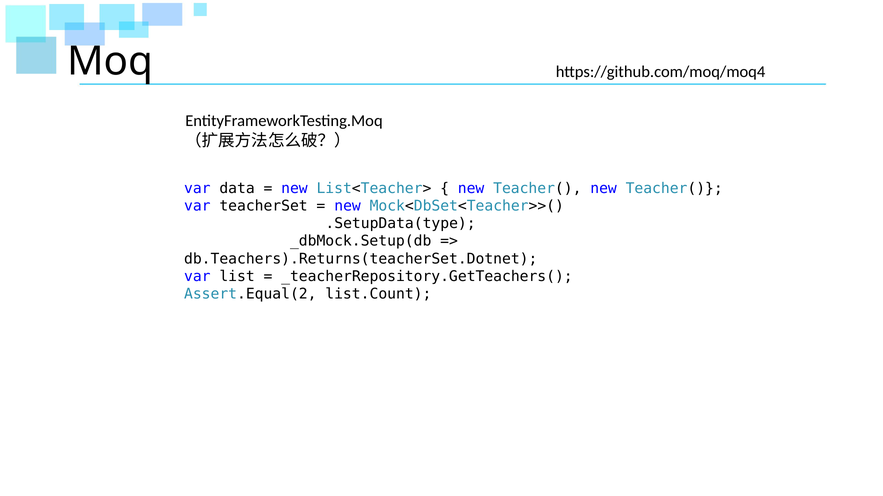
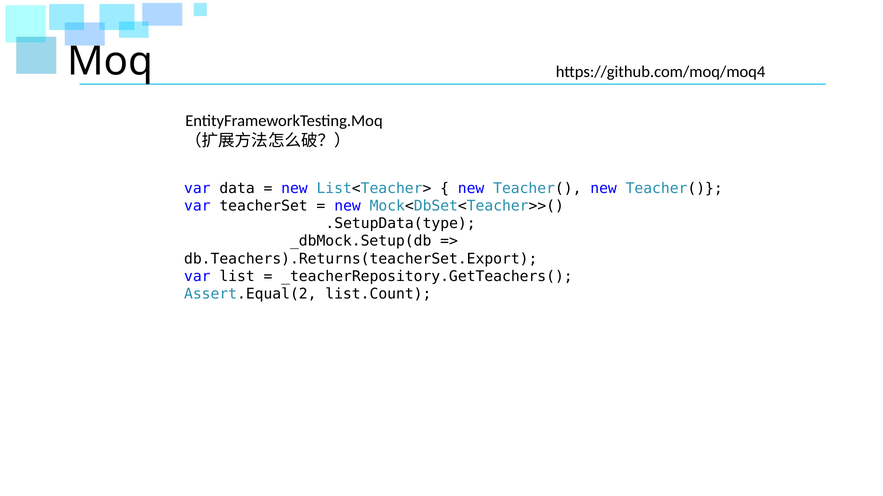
db.Teachers).Returns(teacherSet.Dotnet: db.Teachers).Returns(teacherSet.Dotnet -> db.Teachers).Returns(teacherSet.Export
